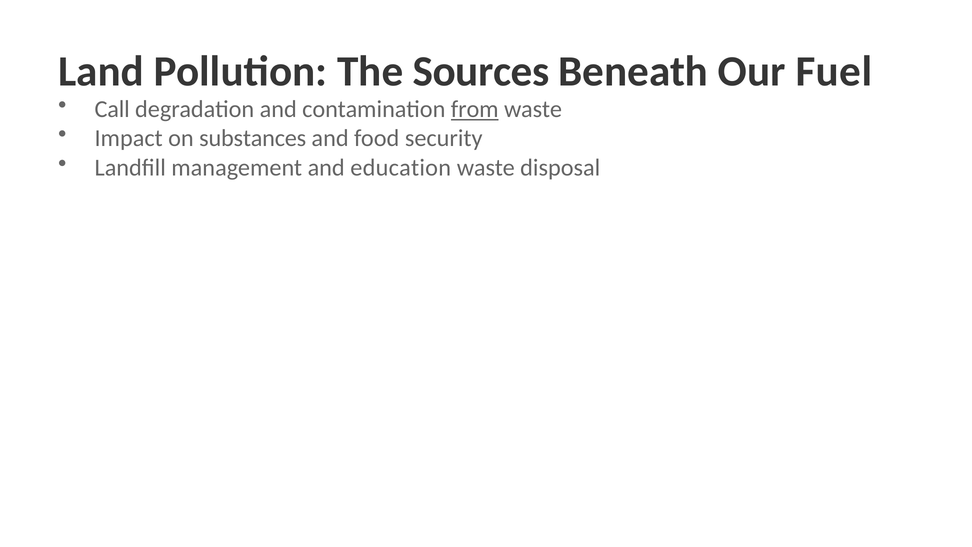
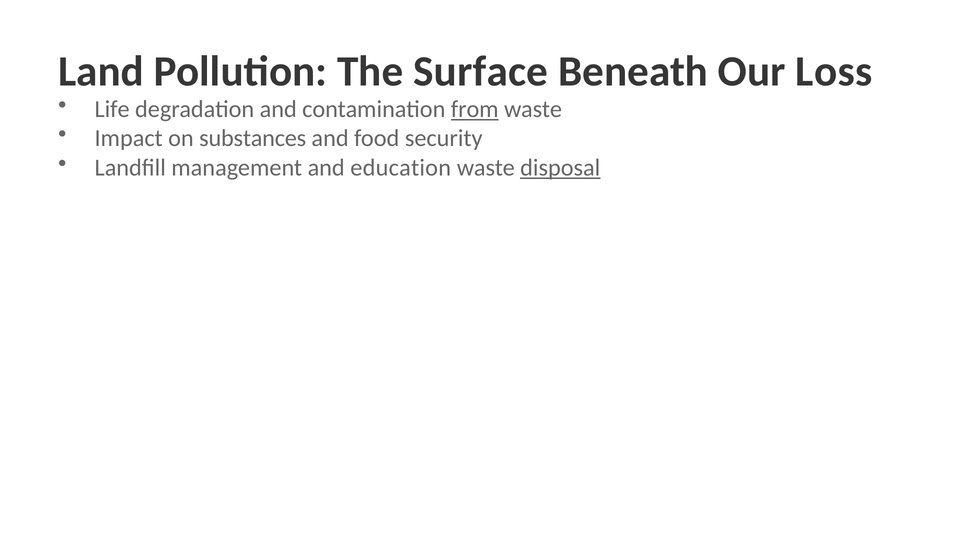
Sources: Sources -> Surface
Fuel: Fuel -> Loss
Call: Call -> Life
disposal underline: none -> present
